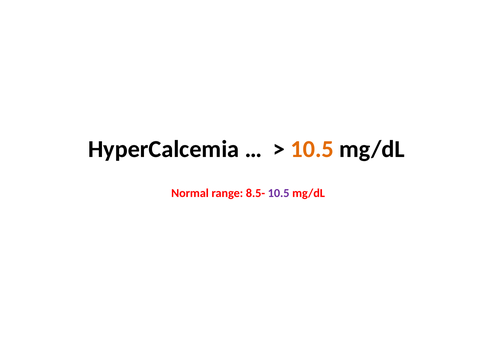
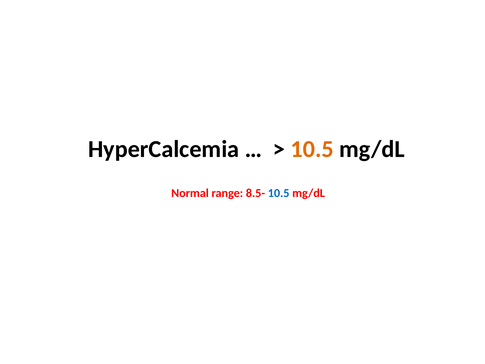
10.5 at (279, 193) colour: purple -> blue
